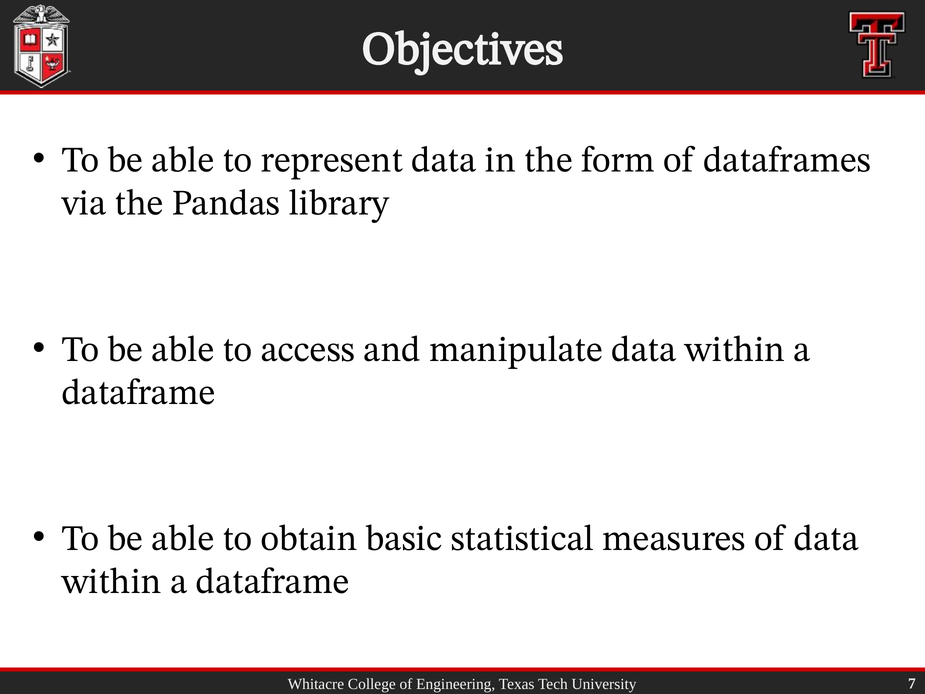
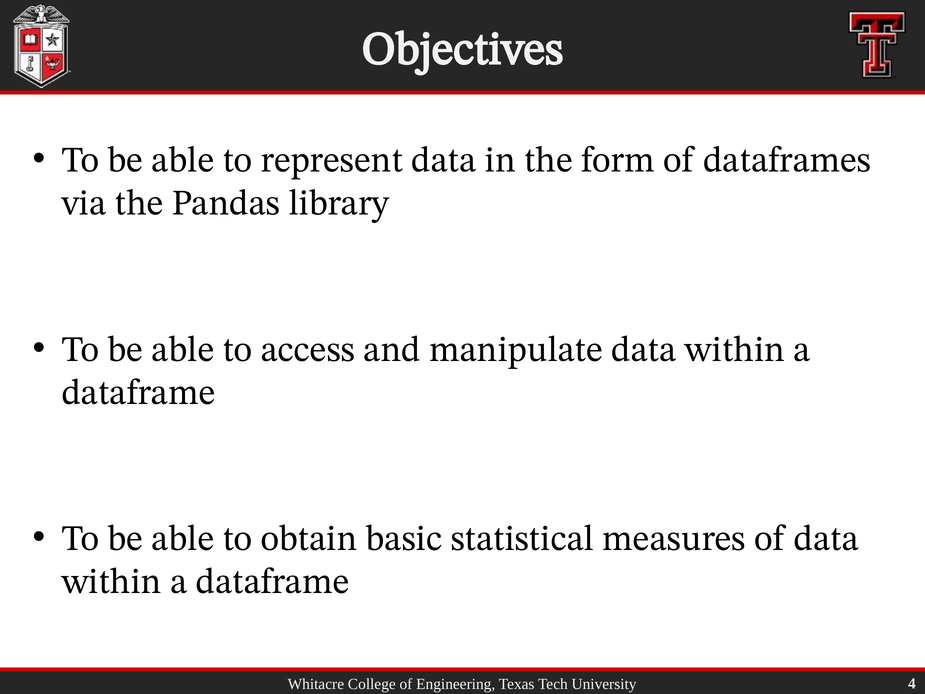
7: 7 -> 4
